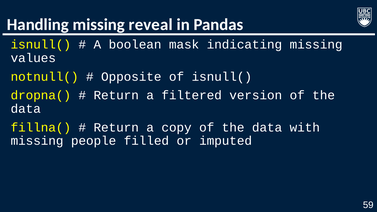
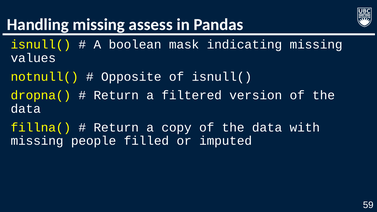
reveal: reveal -> assess
